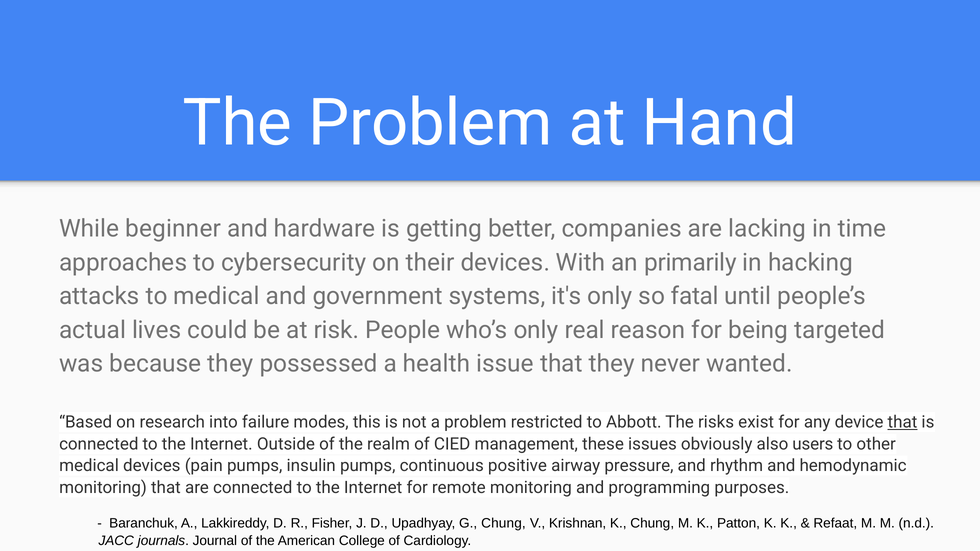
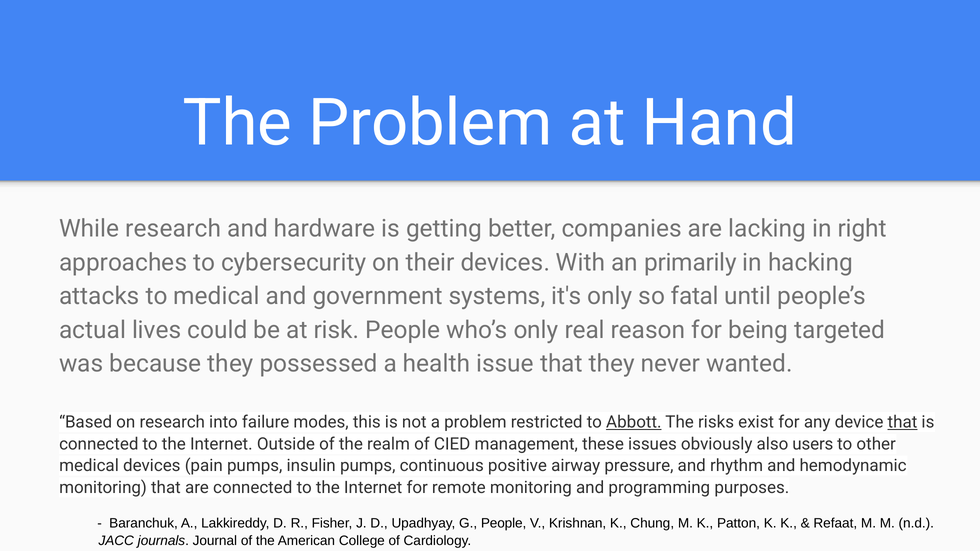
While beginner: beginner -> research
time: time -> right
Abbott underline: none -> present
G Chung: Chung -> People
